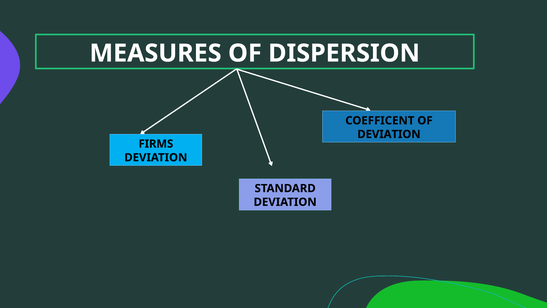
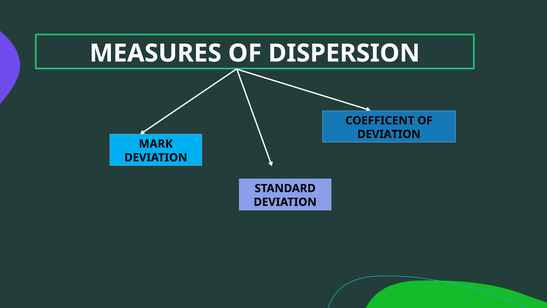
FIRMS: FIRMS -> MARK
